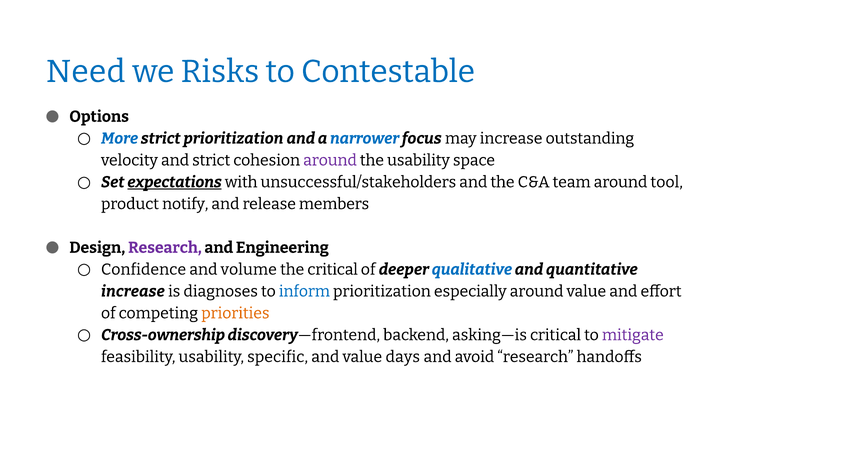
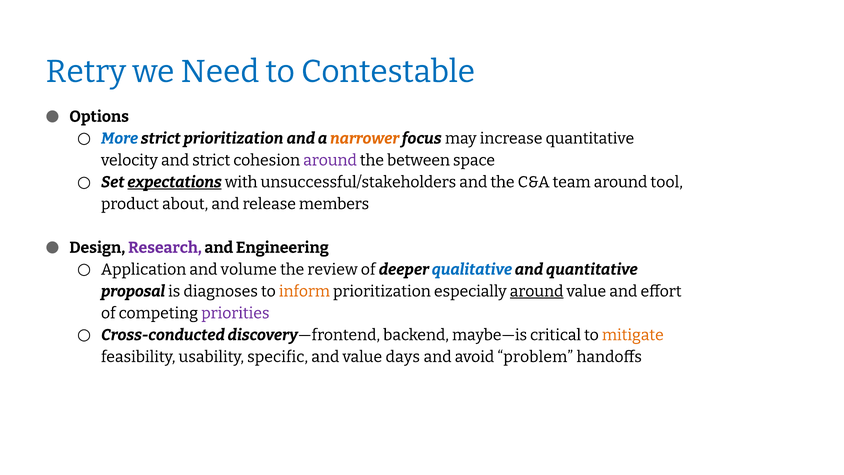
Need: Need -> Retry
Risks: Risks -> Need
narrower colour: blue -> orange
increase outstanding: outstanding -> quantitative
the usability: usability -> between
notify: notify -> about
Confidence: Confidence -> Application
the critical: critical -> review
increase at (133, 291): increase -> proposal
inform colour: blue -> orange
around at (537, 291) underline: none -> present
priorities colour: orange -> purple
Cross-ownership: Cross-ownership -> Cross-conducted
asking—is: asking—is -> maybe—is
mitigate colour: purple -> orange
avoid research: research -> problem
